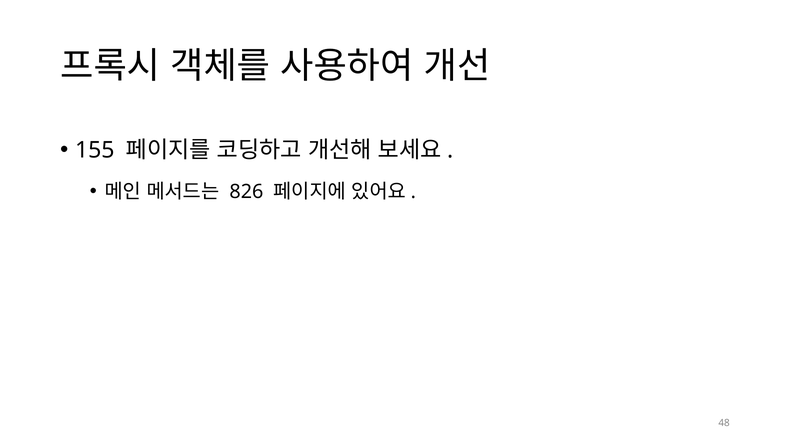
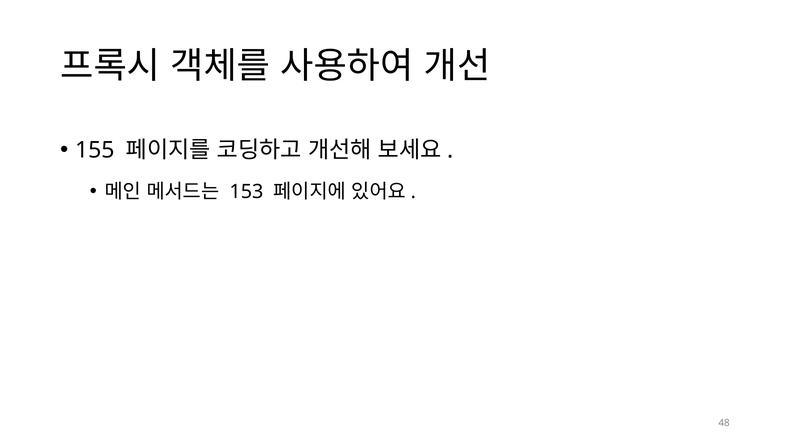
826: 826 -> 153
